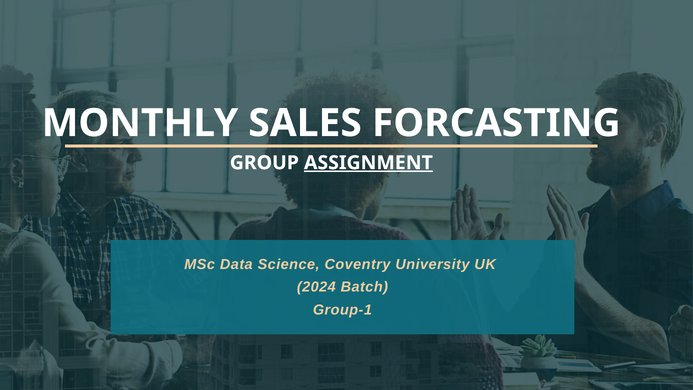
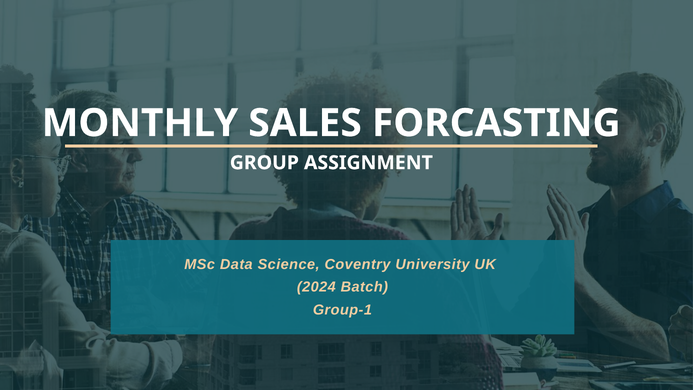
ASSIGNMENT underline: present -> none
